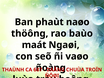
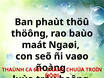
naøo: naøo -> thöû
